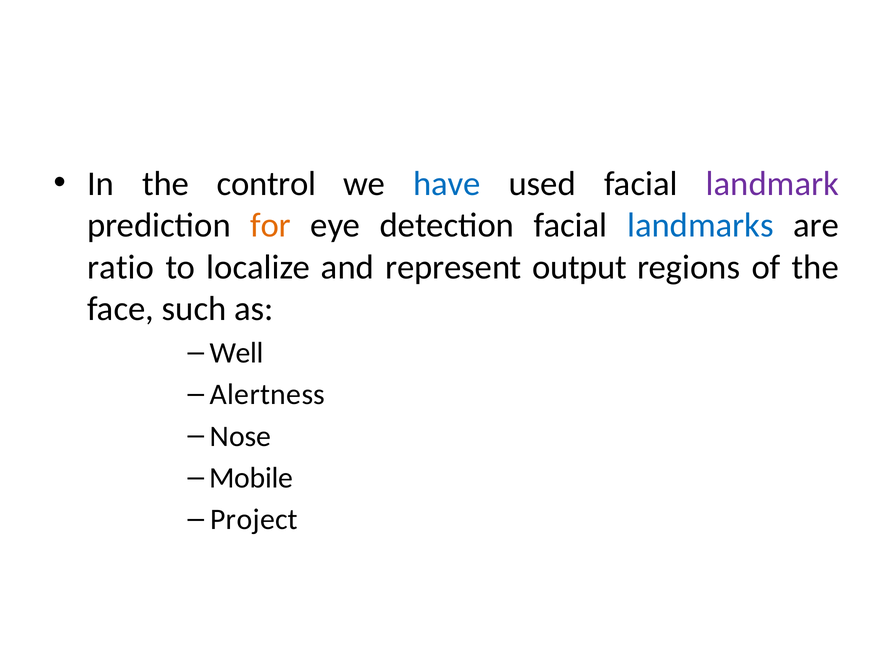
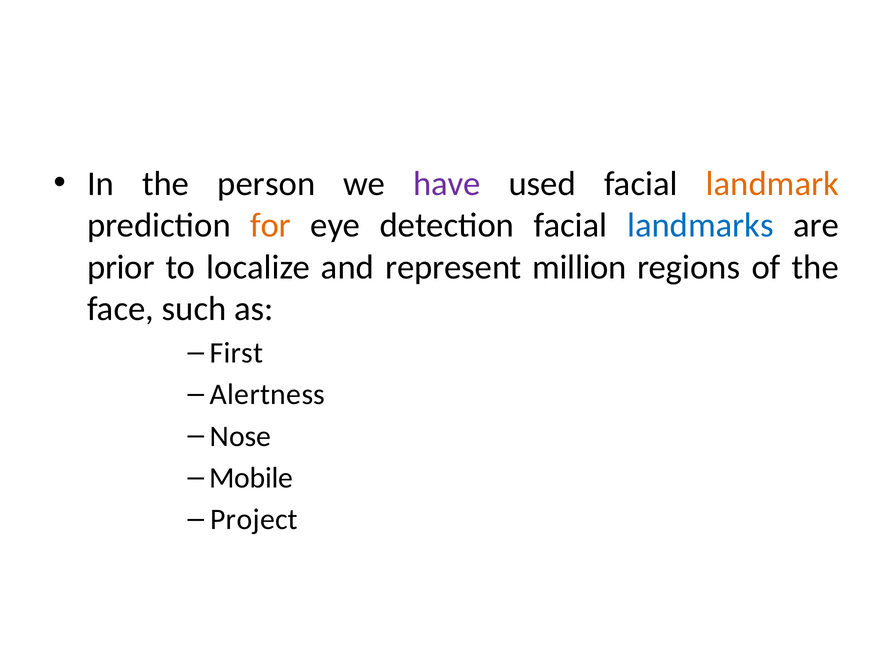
control: control -> person
have colour: blue -> purple
landmark colour: purple -> orange
ratio: ratio -> prior
output: output -> million
Well: Well -> First
